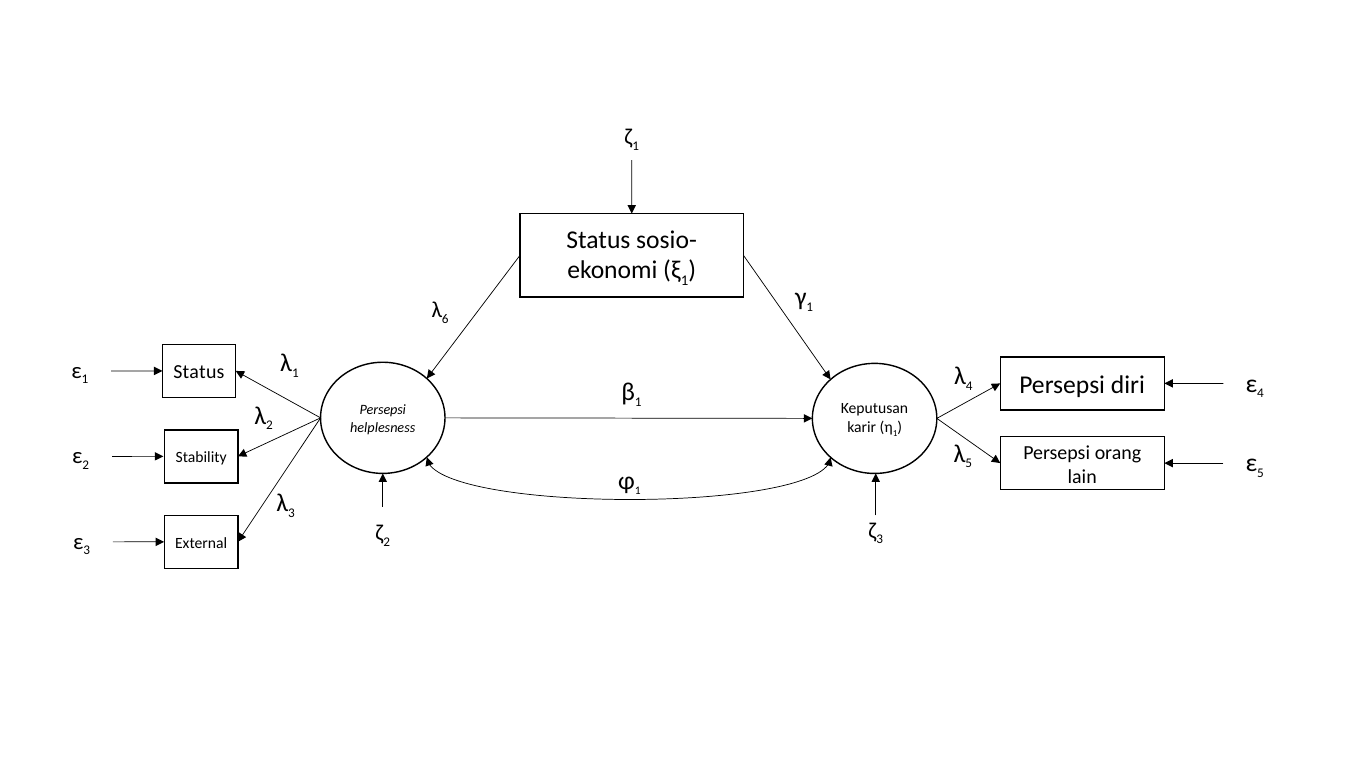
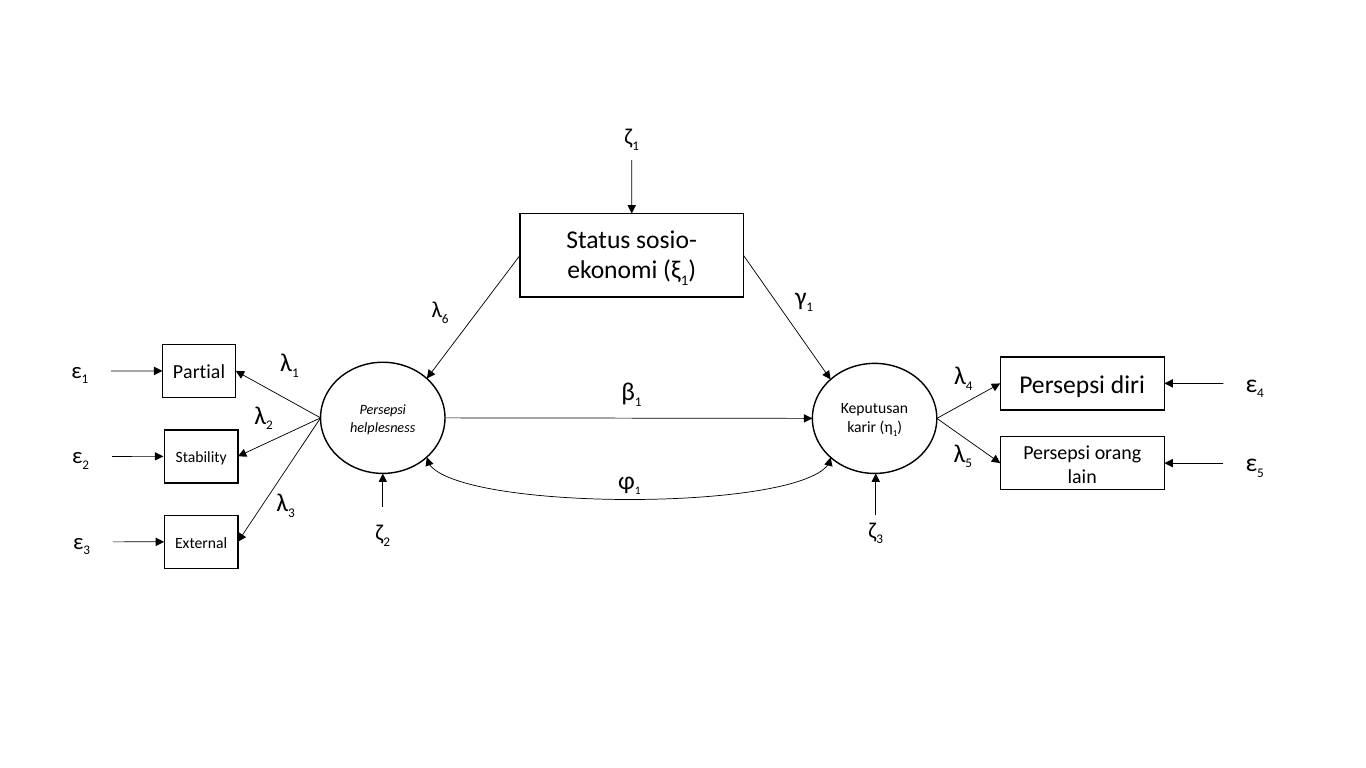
Status at (199, 372): Status -> Partial
